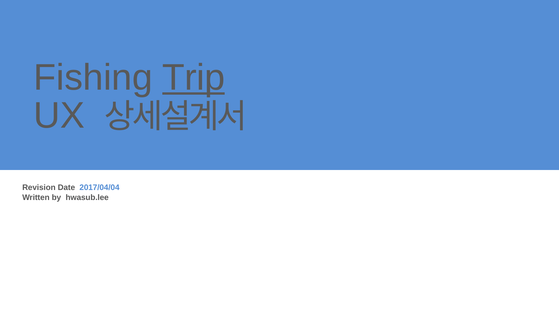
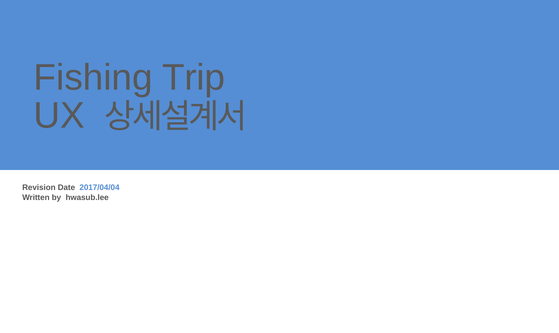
Trip underline: present -> none
